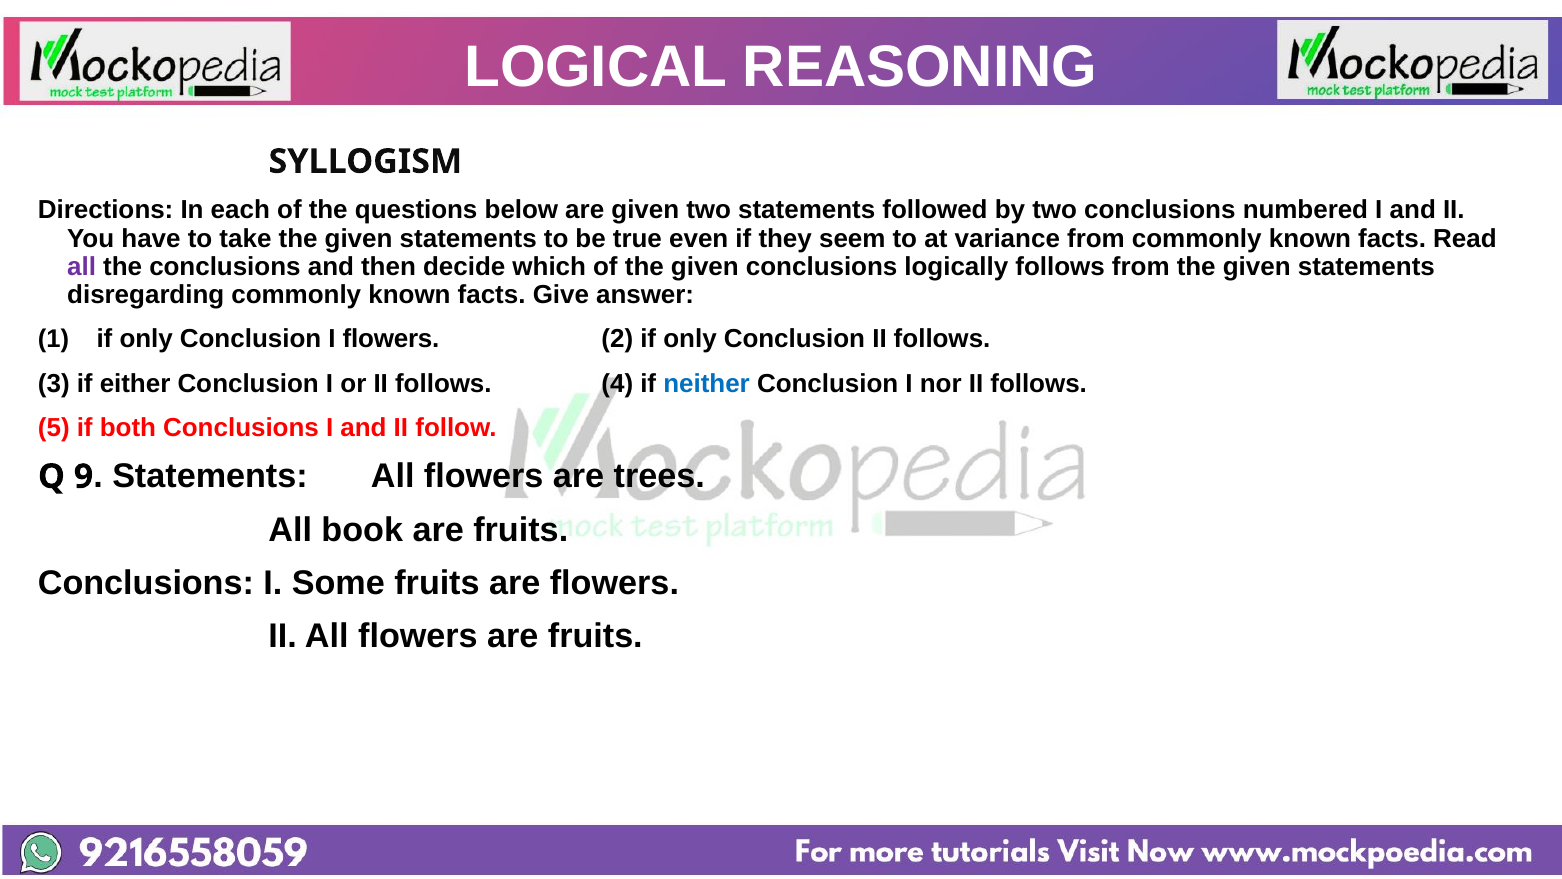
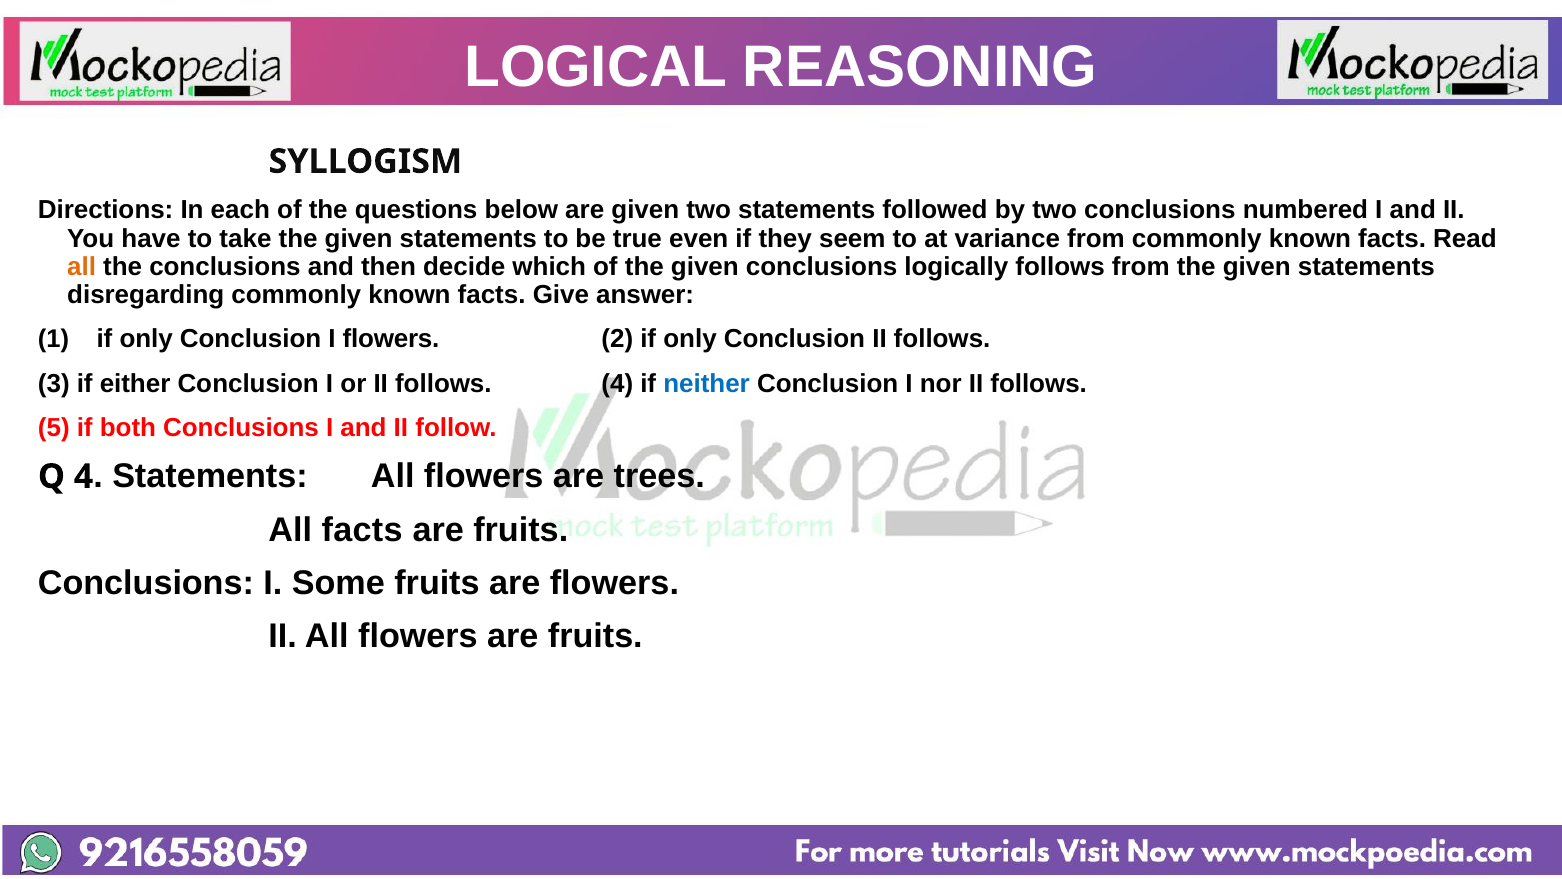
all at (82, 266) colour: purple -> orange
Q 9: 9 -> 4
All book: book -> facts
